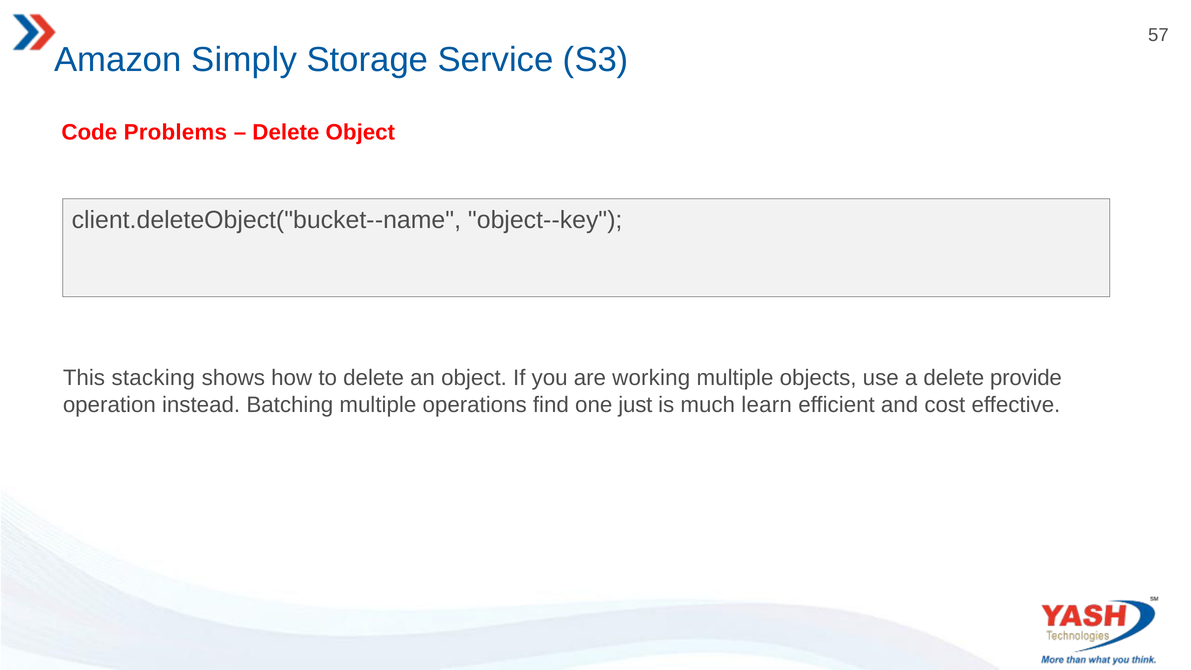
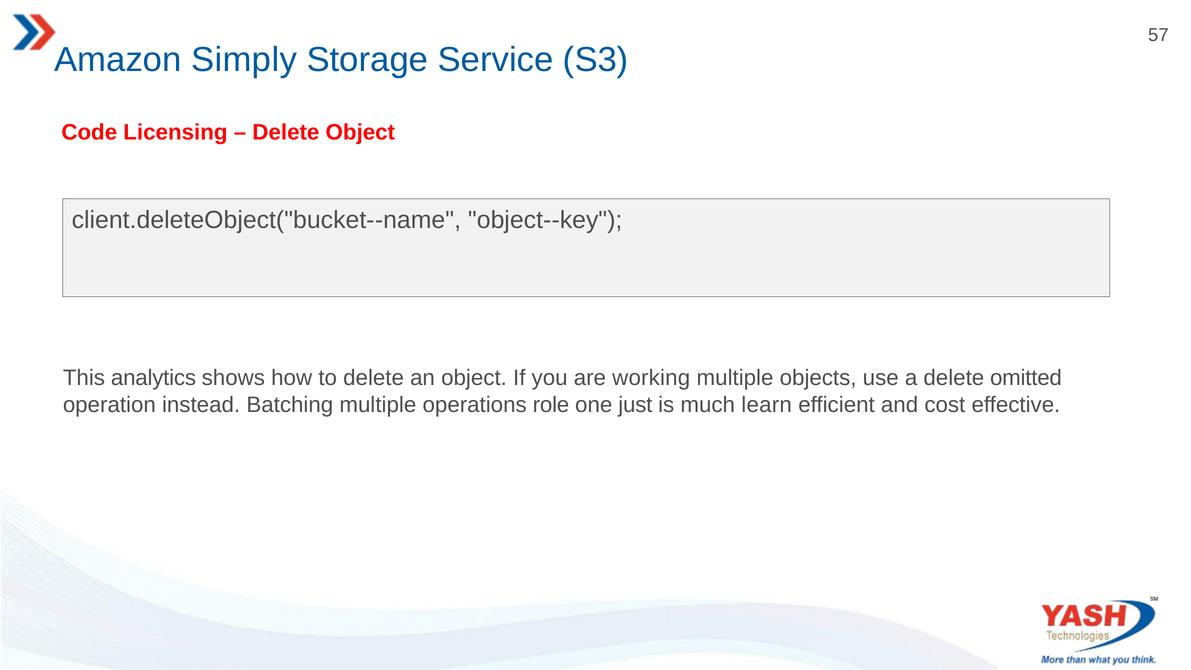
Problems: Problems -> Licensing
stacking: stacking -> analytics
provide: provide -> omitted
find: find -> role
